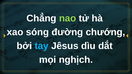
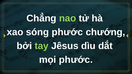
sóng đường: đường -> phước
tay colour: light blue -> light green
mọi nghịch: nghịch -> phước
